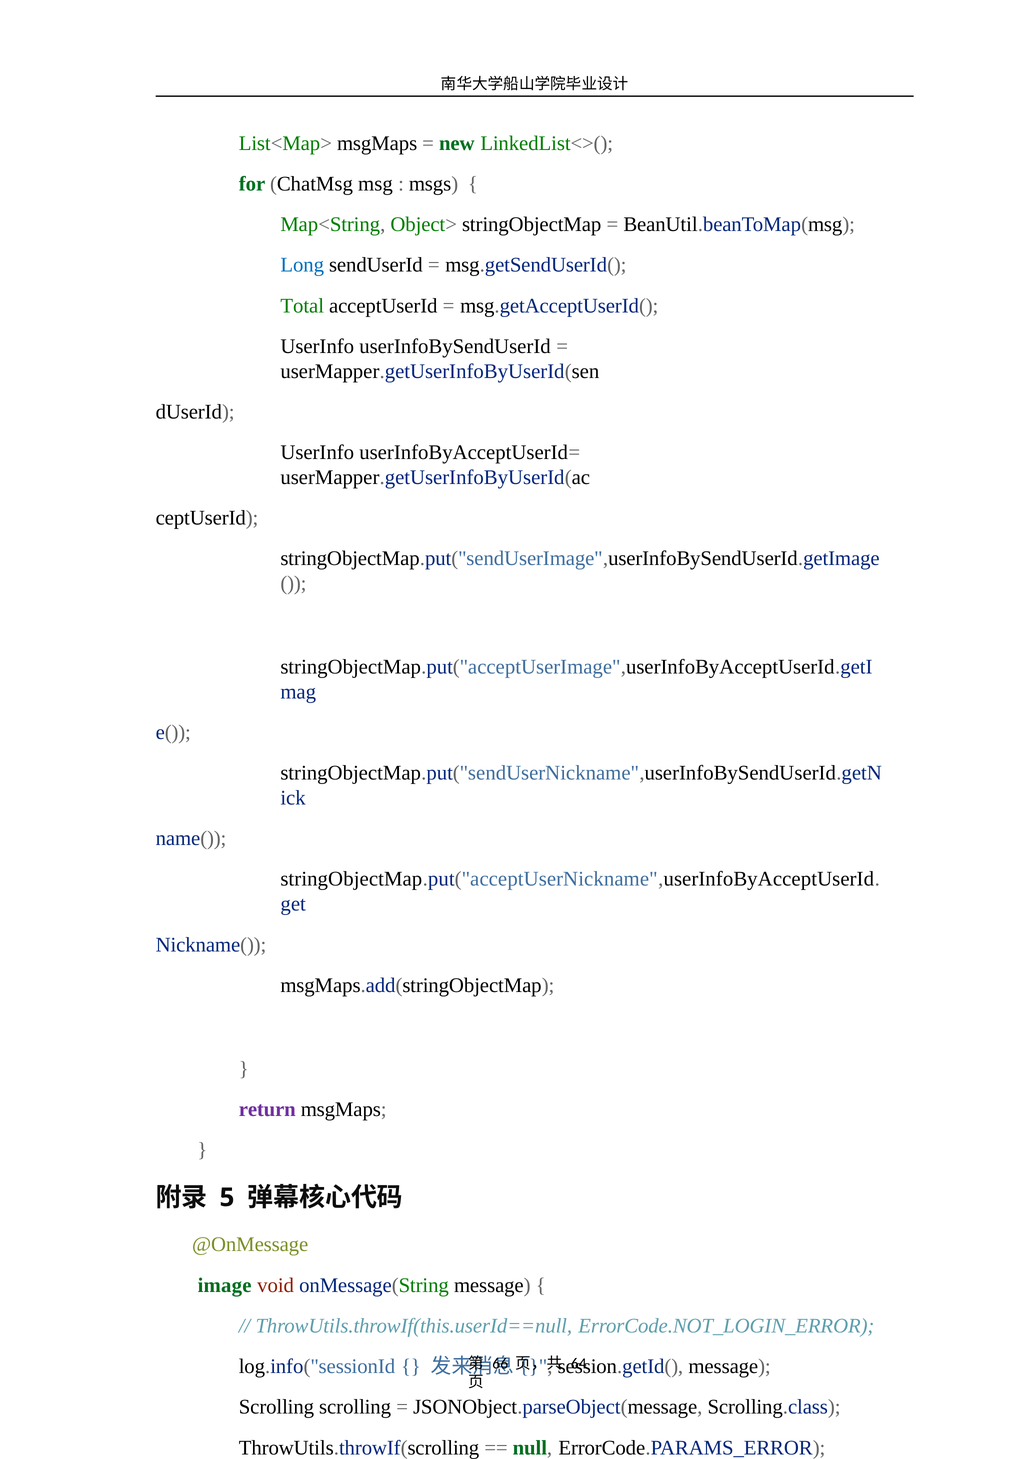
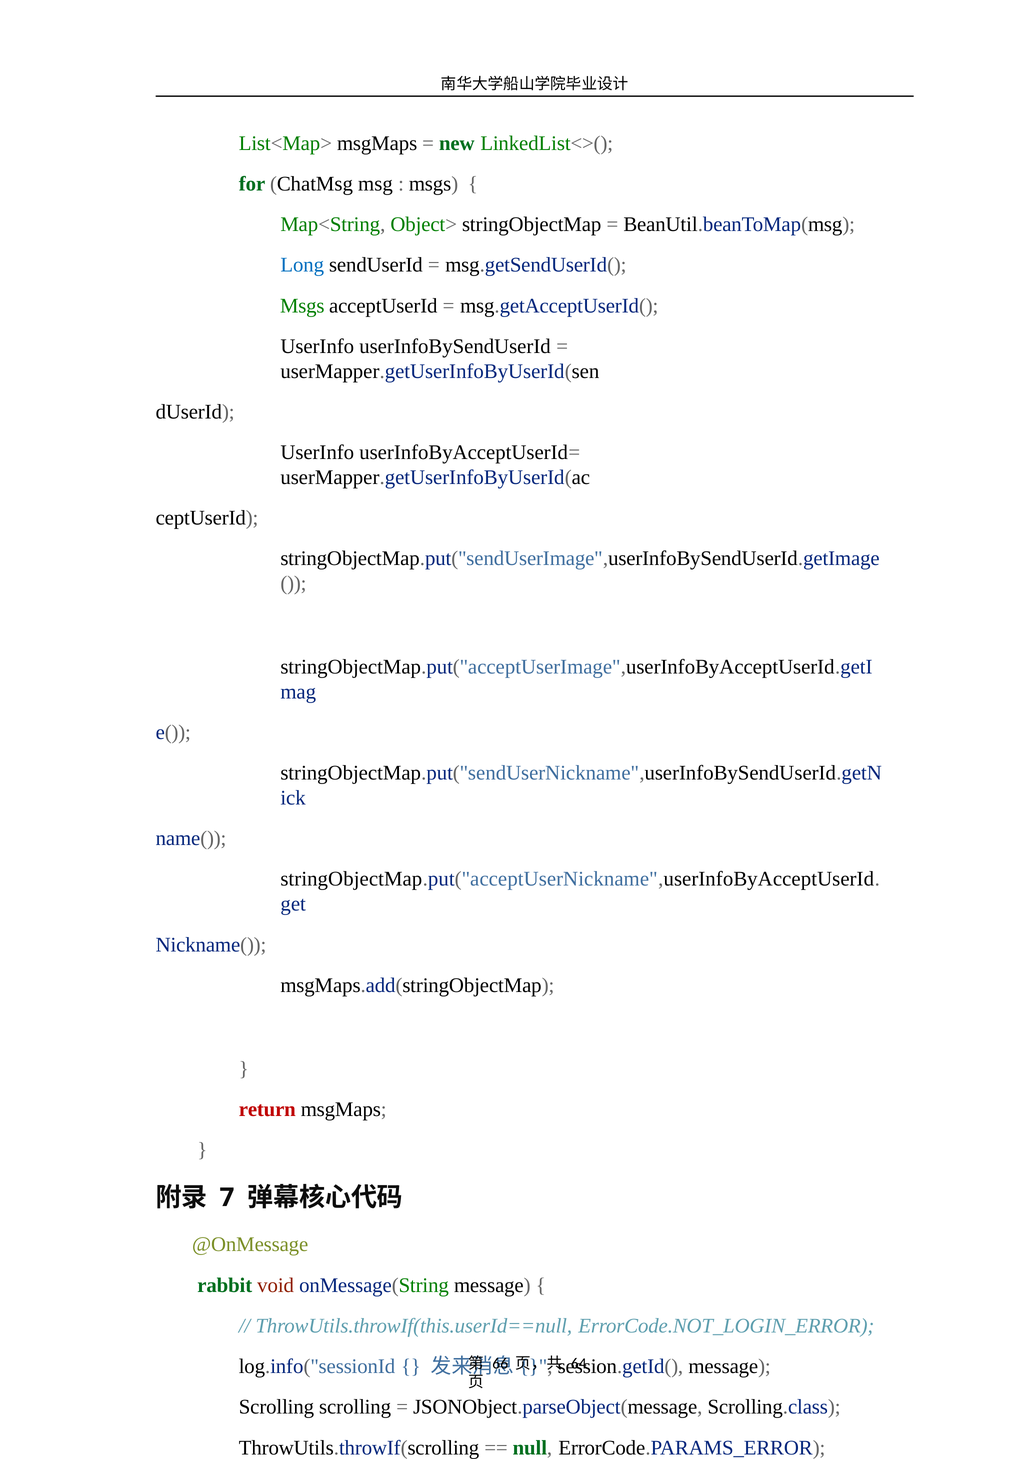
Total at (302, 306): Total -> Msgs
return colour: purple -> red
5: 5 -> 7
image: image -> rabbit
